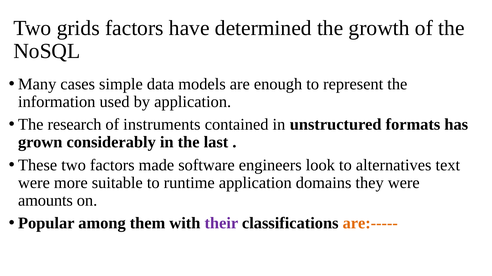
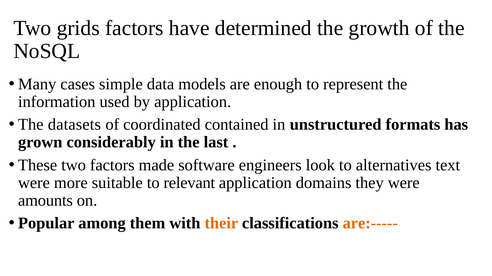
research: research -> datasets
instruments: instruments -> coordinated
runtime: runtime -> relevant
their colour: purple -> orange
